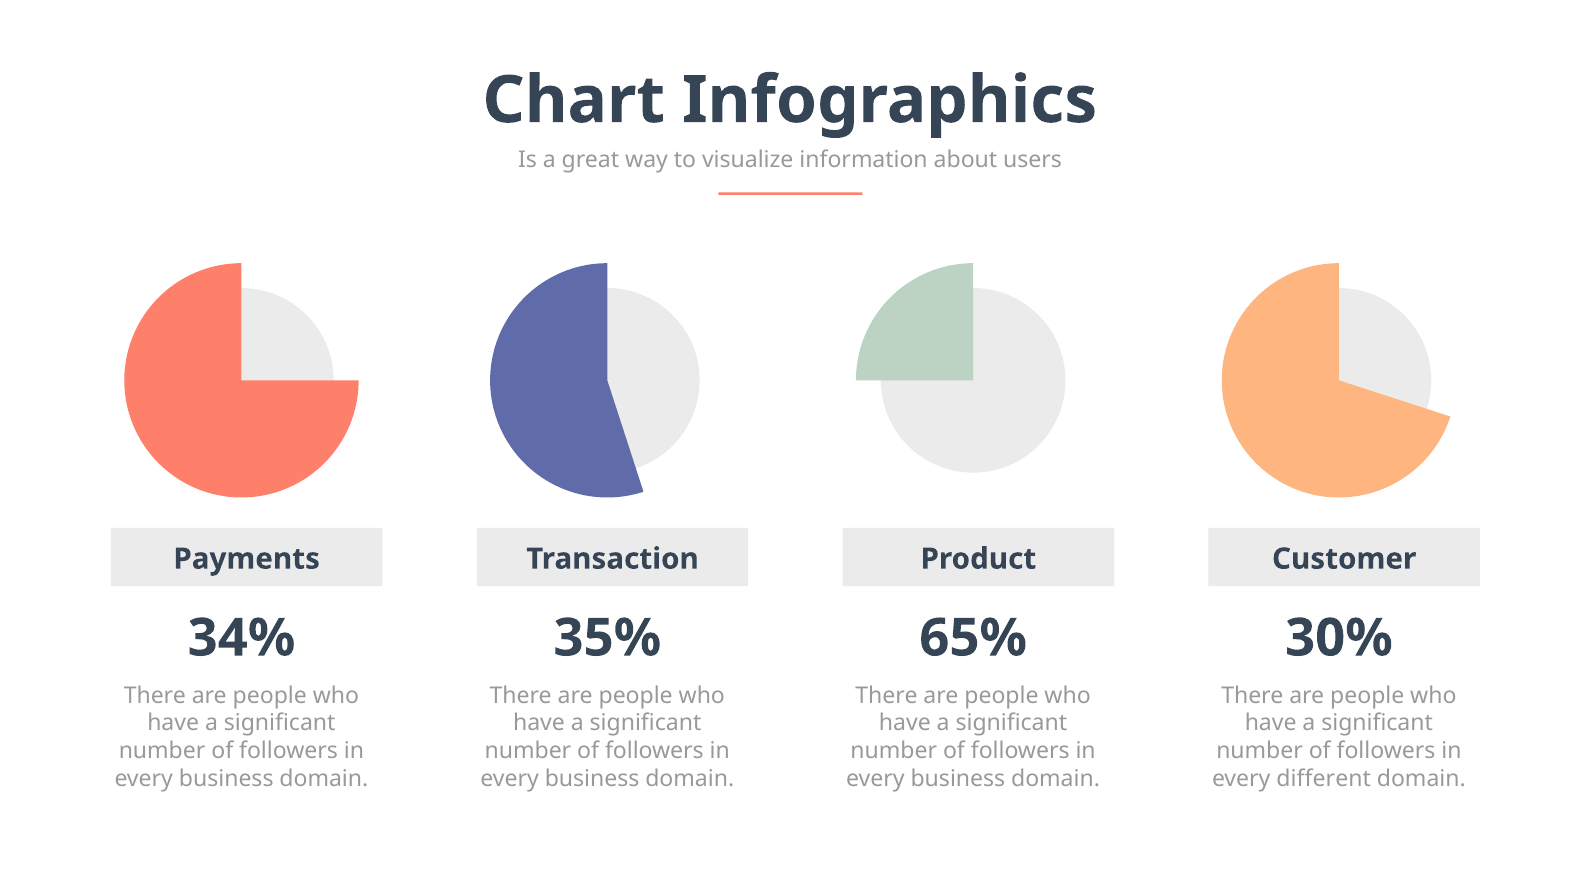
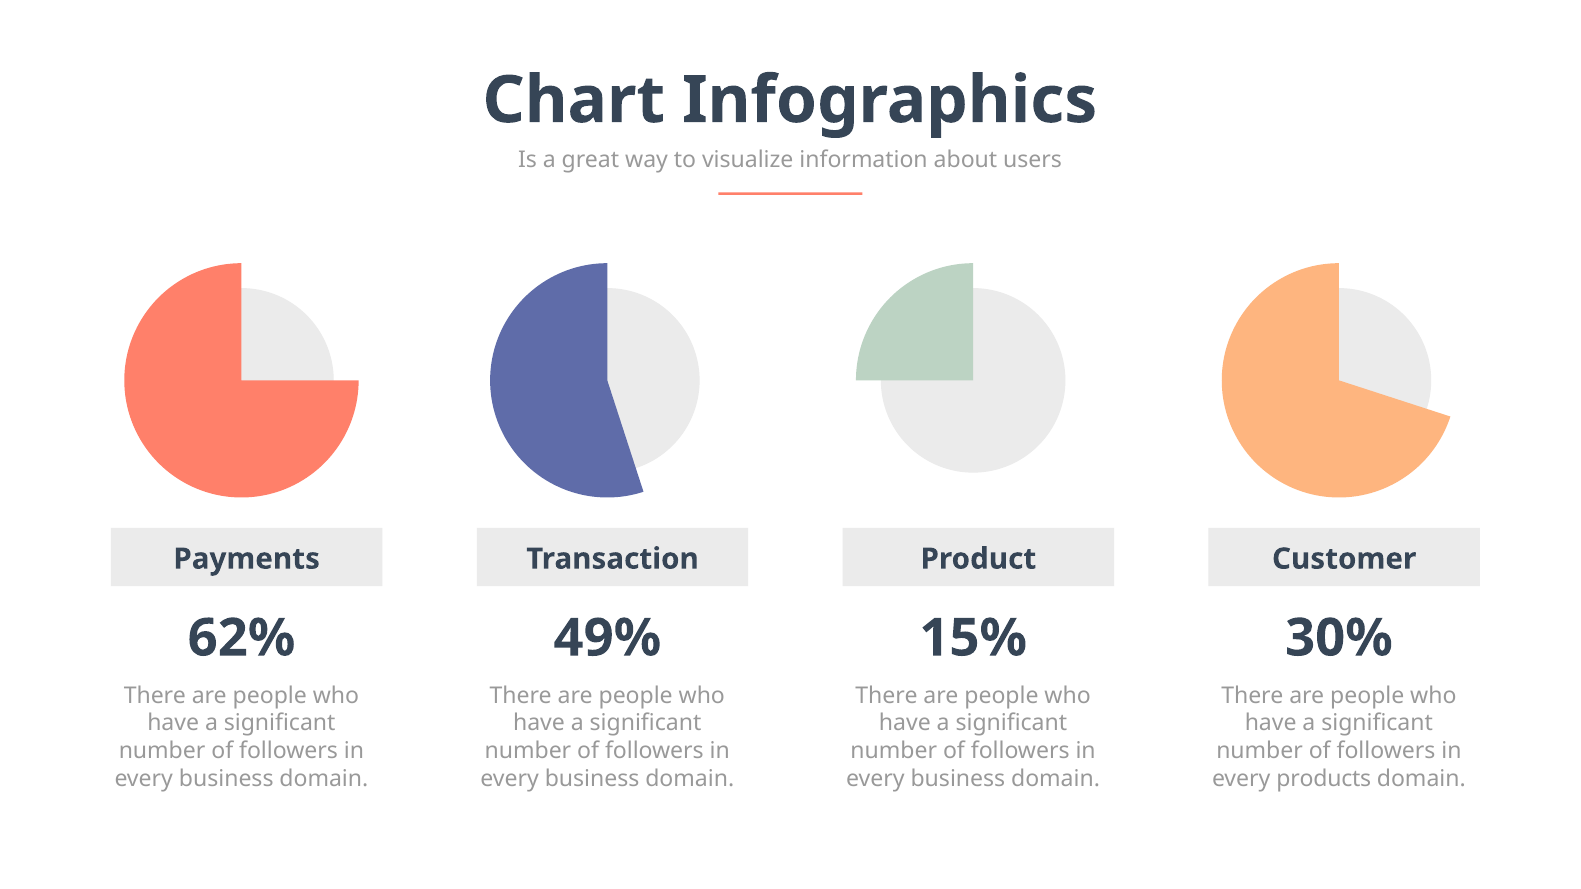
34%: 34% -> 62%
35%: 35% -> 49%
65%: 65% -> 15%
different: different -> products
